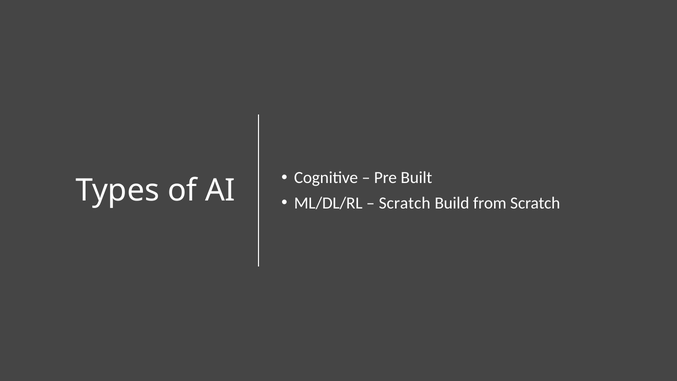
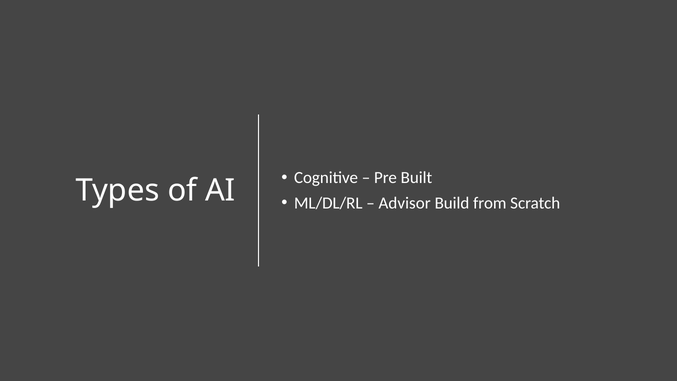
Scratch at (405, 203): Scratch -> Advisor
